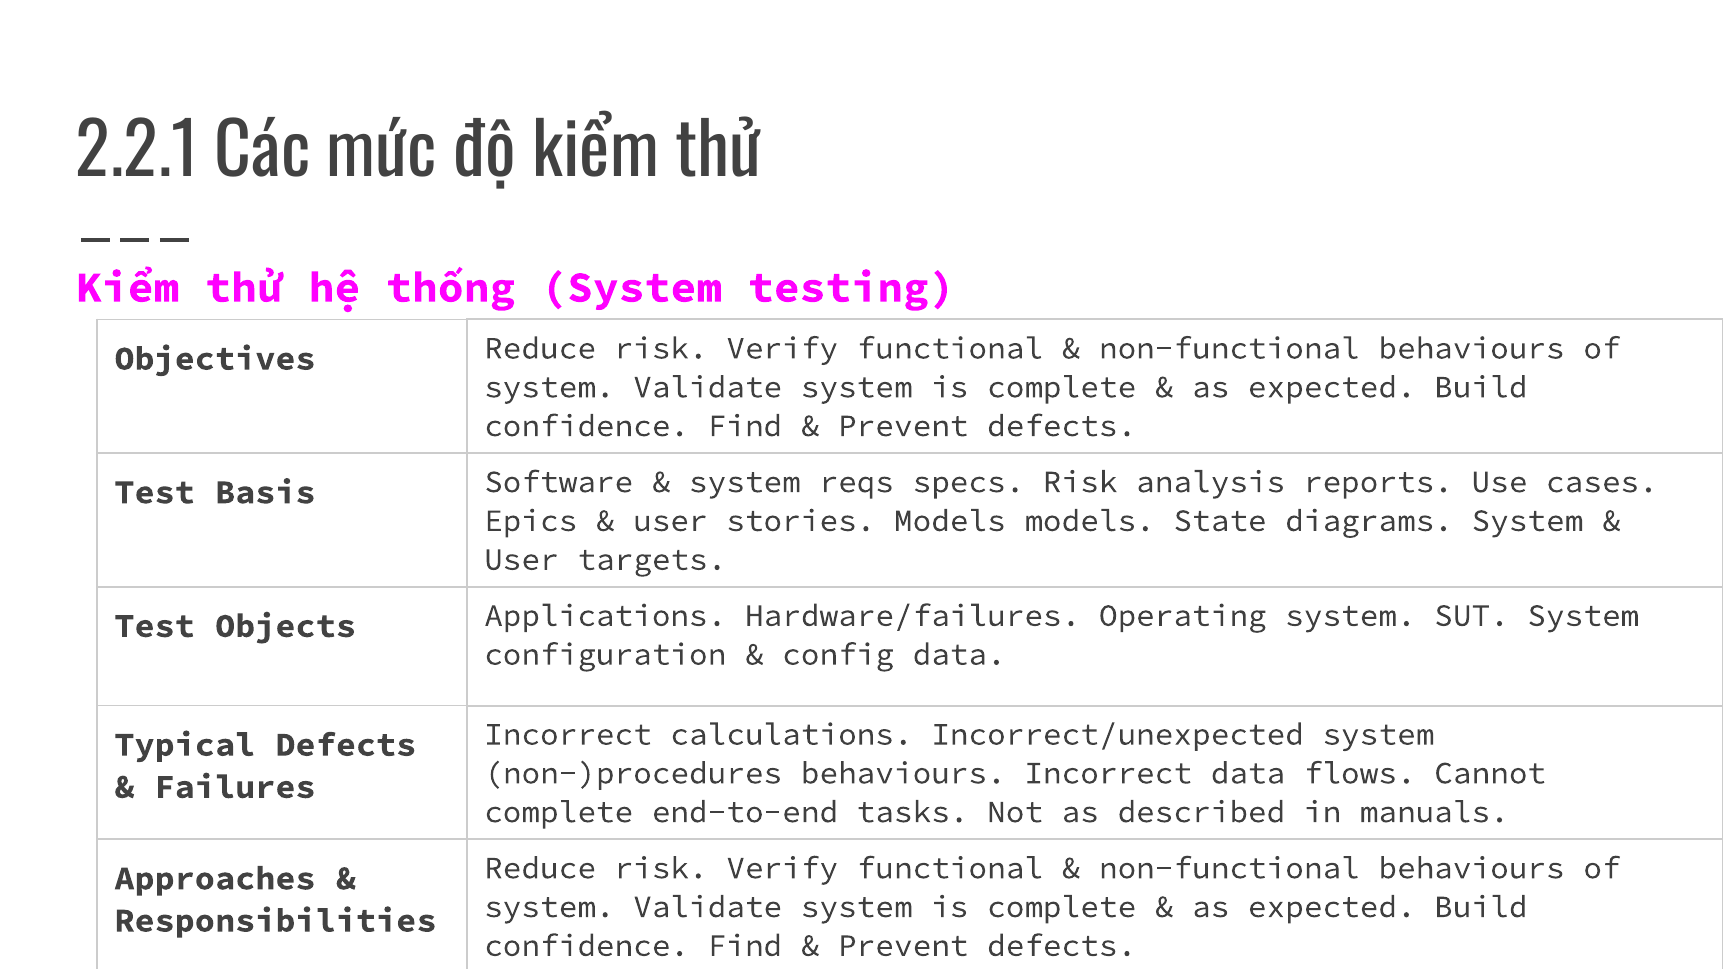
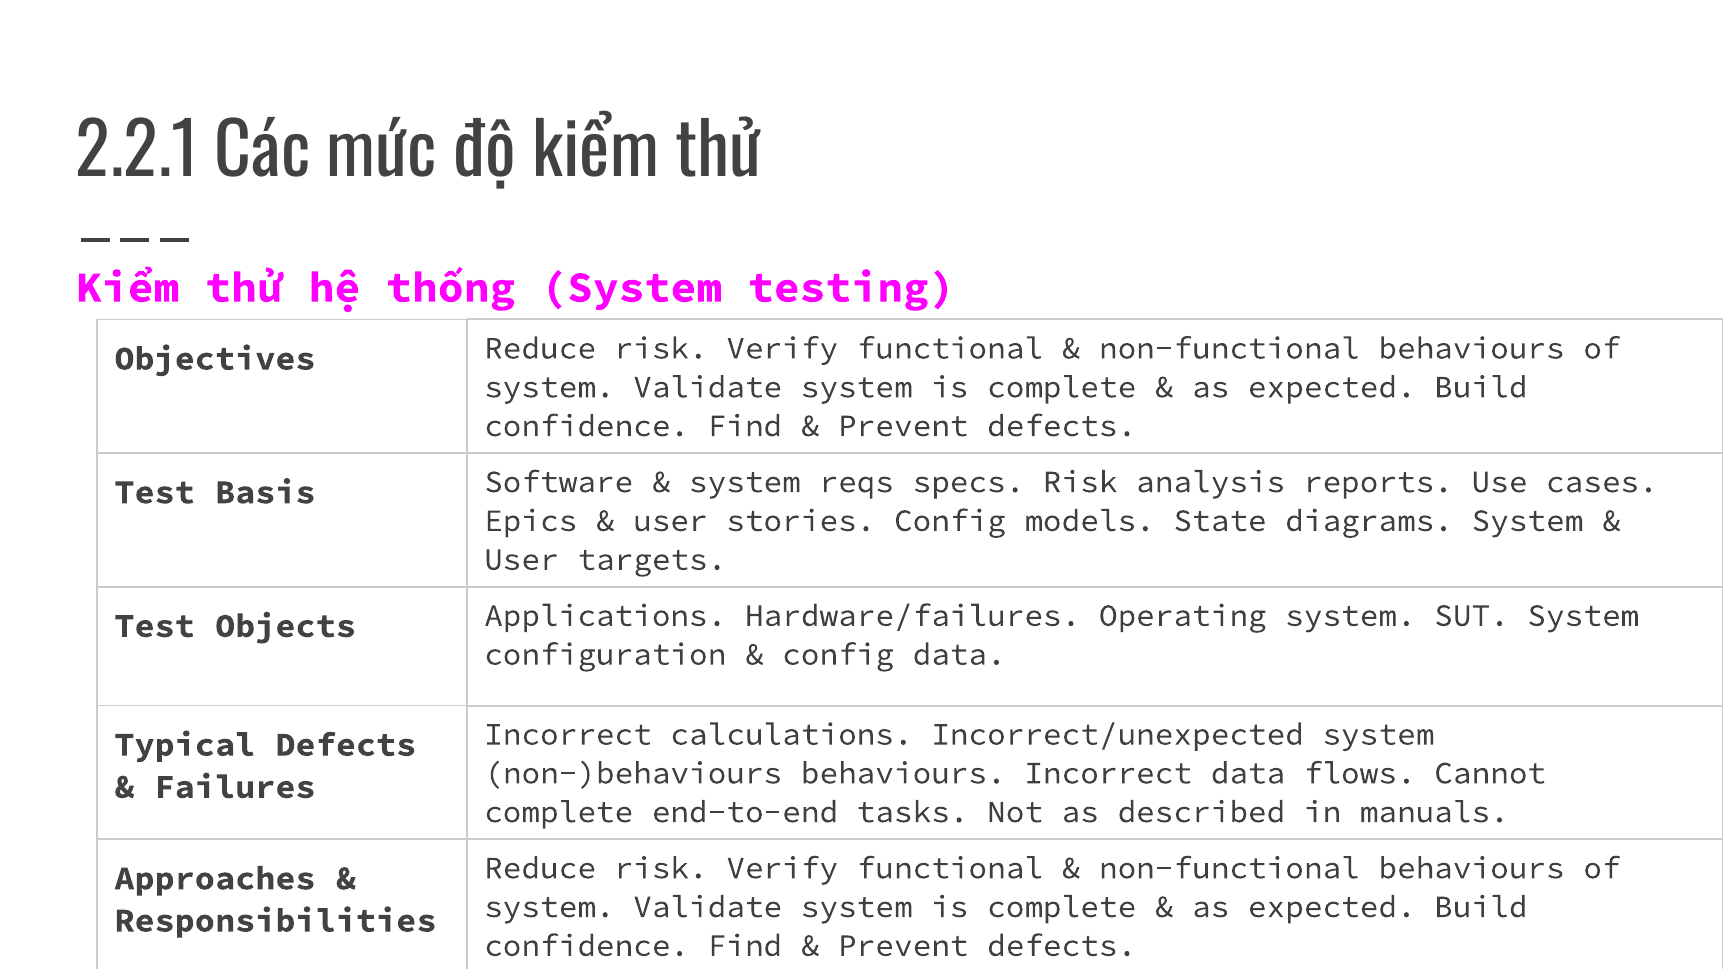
stories Models: Models -> Config
non-)procedures: non-)procedures -> non-)behaviours
